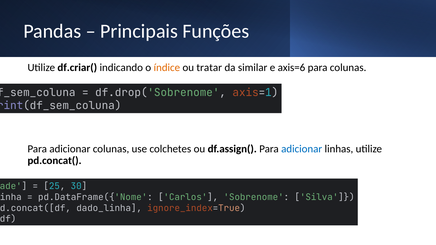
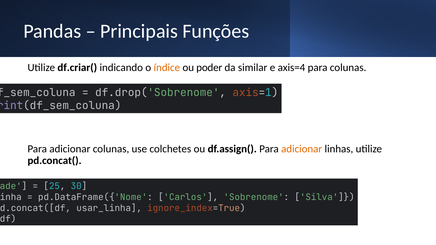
tratar: tratar -> poder
axis=6: axis=6 -> axis=4
adicionar at (302, 149) colour: blue -> orange
dado_linha: dado_linha -> usar_linha
